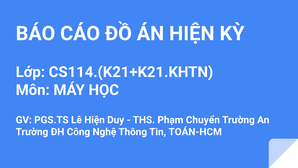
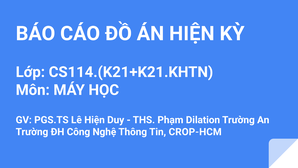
Chuyển: Chuyển -> Dilation
TOÁN-HCM: TOÁN-HCM -> CROP-HCM
